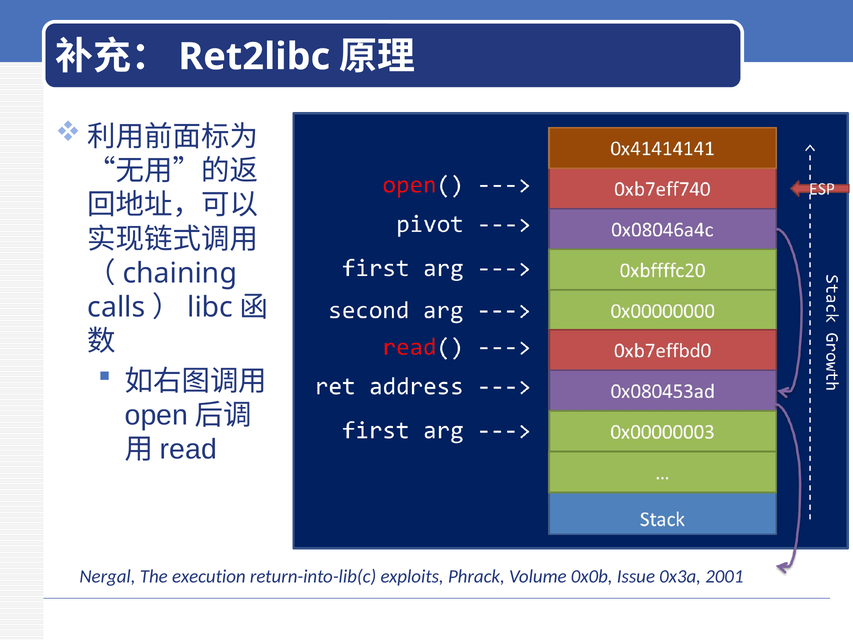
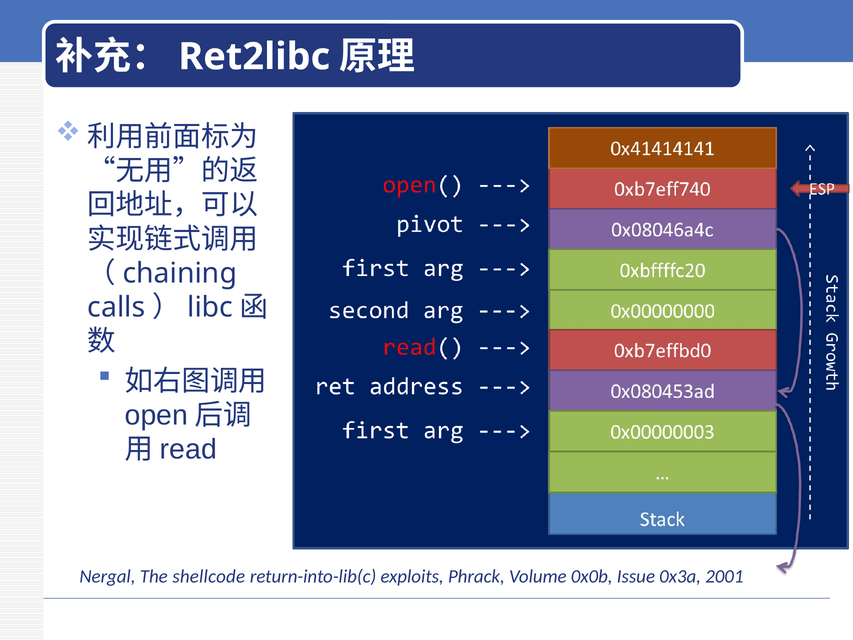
execution: execution -> shellcode
